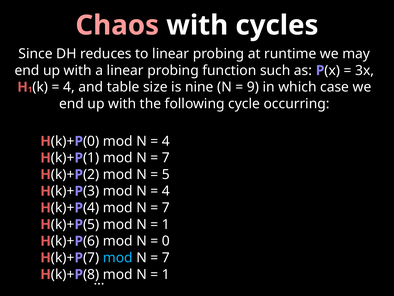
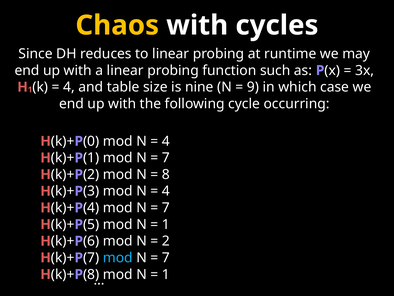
Chaos colour: pink -> yellow
5 at (166, 174): 5 -> 8
0 at (166, 241): 0 -> 2
